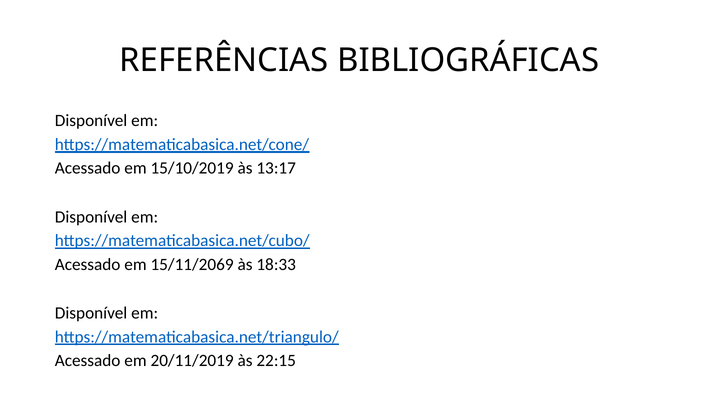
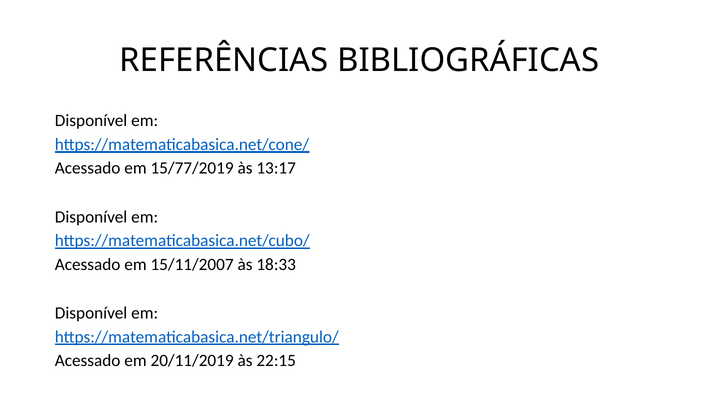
15/10/2019: 15/10/2019 -> 15/77/2019
15/11/2069: 15/11/2069 -> 15/11/2007
